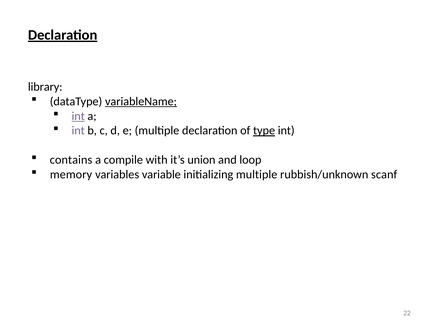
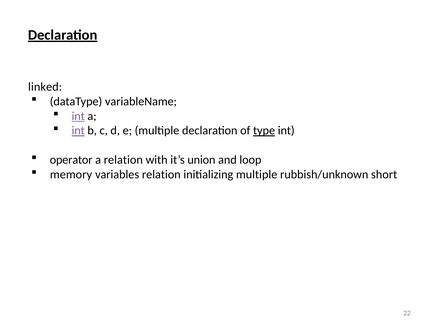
library: library -> linked
variableName underline: present -> none
int at (78, 131) underline: none -> present
contains: contains -> operator
a compile: compile -> relation
variables variable: variable -> relation
scanf: scanf -> short
